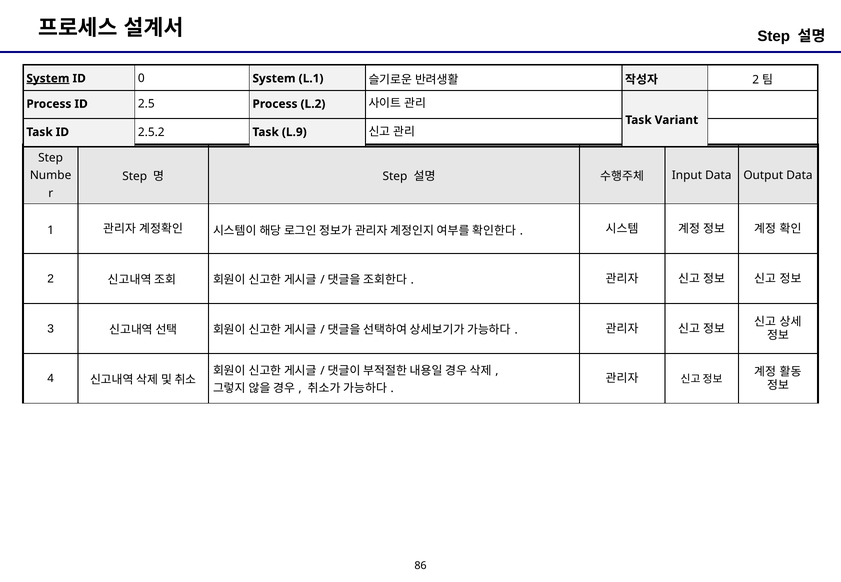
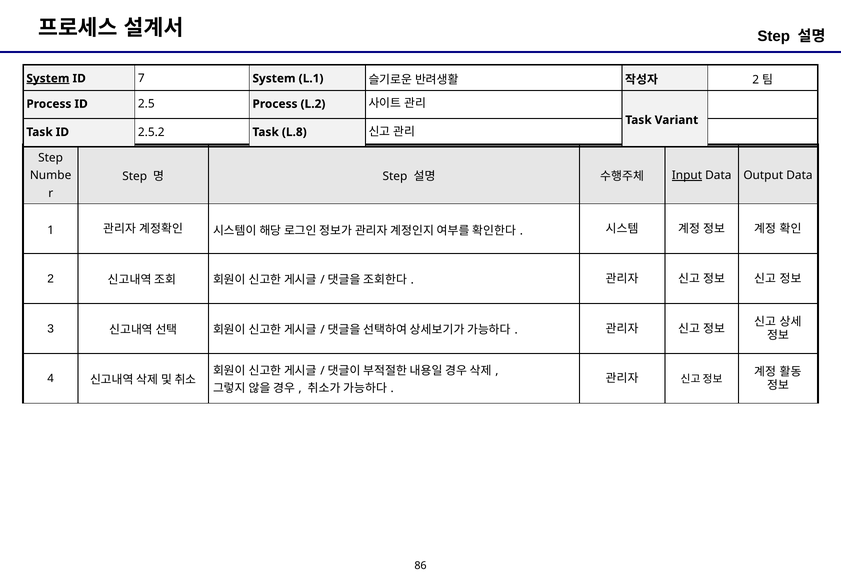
0: 0 -> 7
L.9: L.9 -> L.8
Input underline: none -> present
